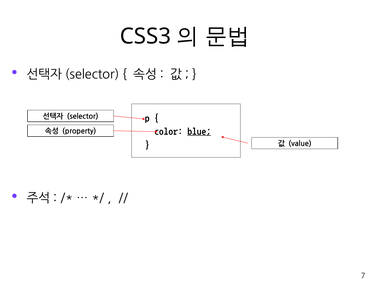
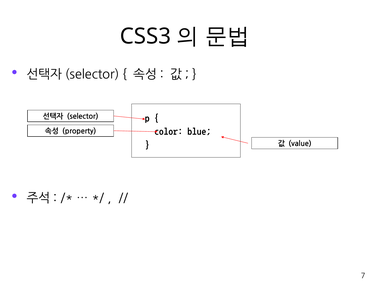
blue underline: present -> none
